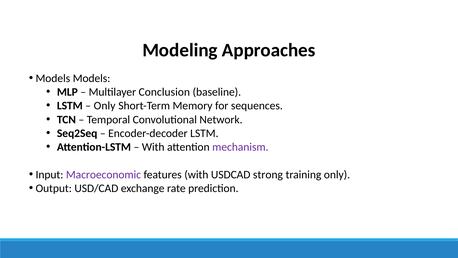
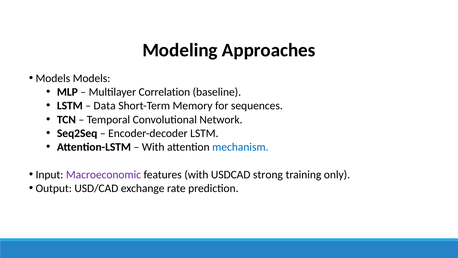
Conclusion: Conclusion -> Correlation
Only at (105, 106): Only -> Data
mechanism colour: purple -> blue
